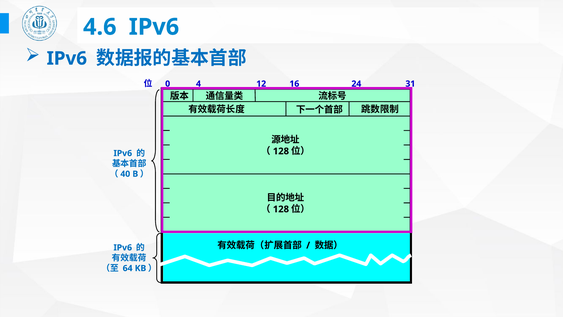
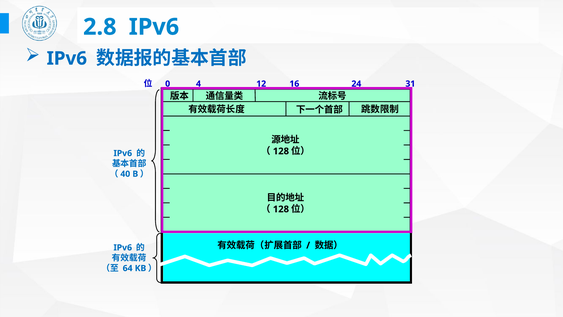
4.6: 4.6 -> 2.8
